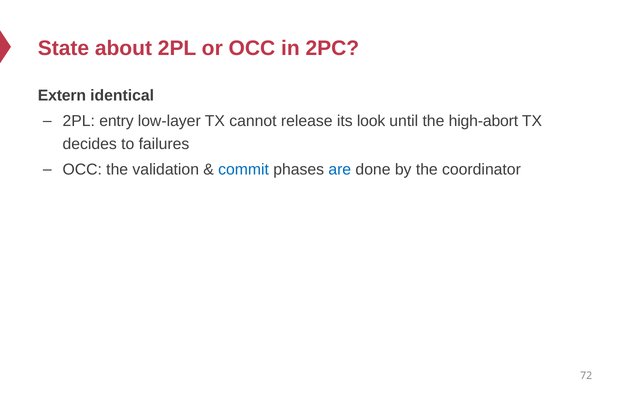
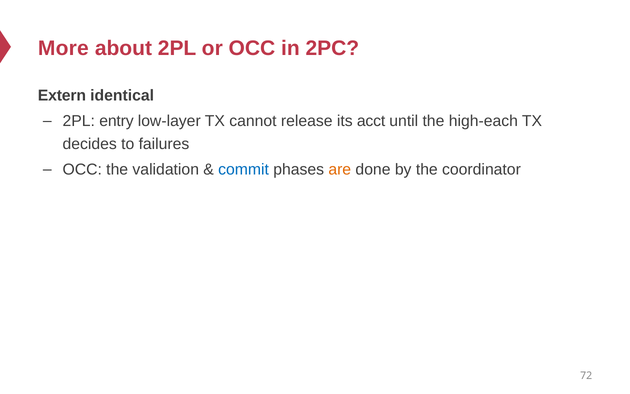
State: State -> More
look: look -> acct
high-abort: high-abort -> high-each
are colour: blue -> orange
